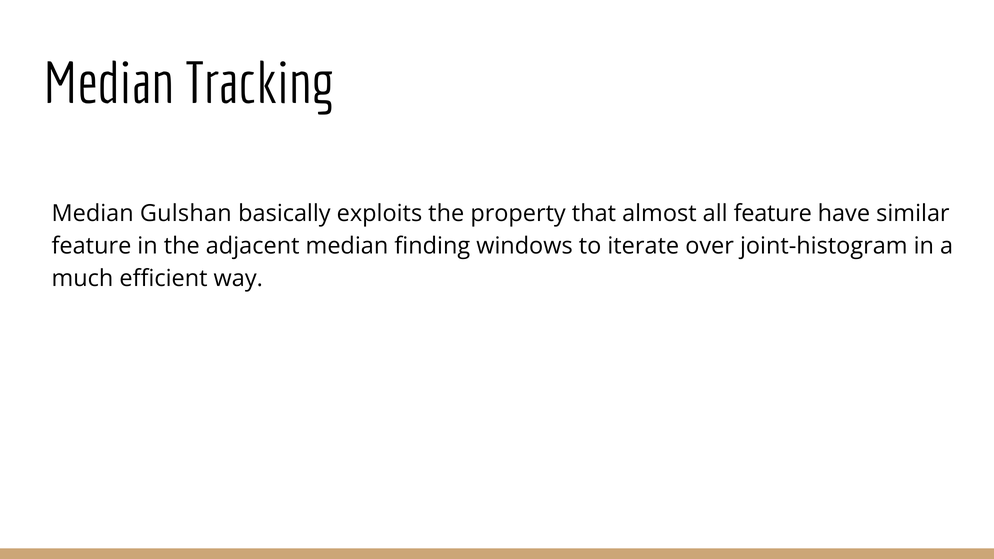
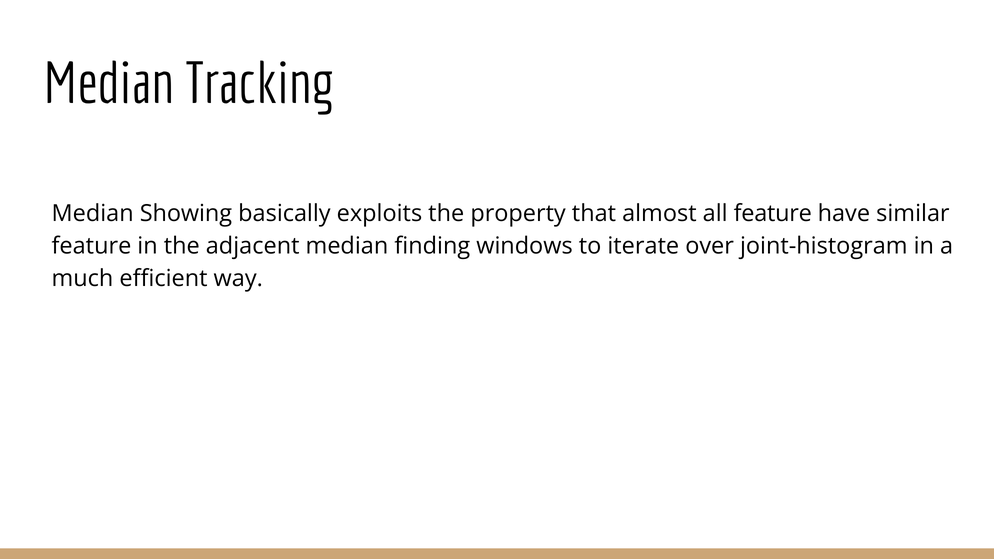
Gulshan: Gulshan -> Showing
